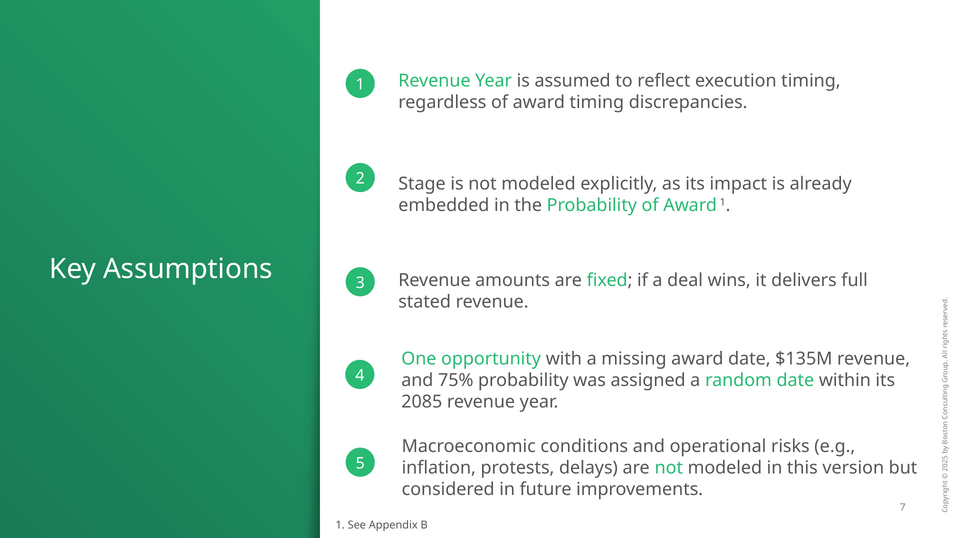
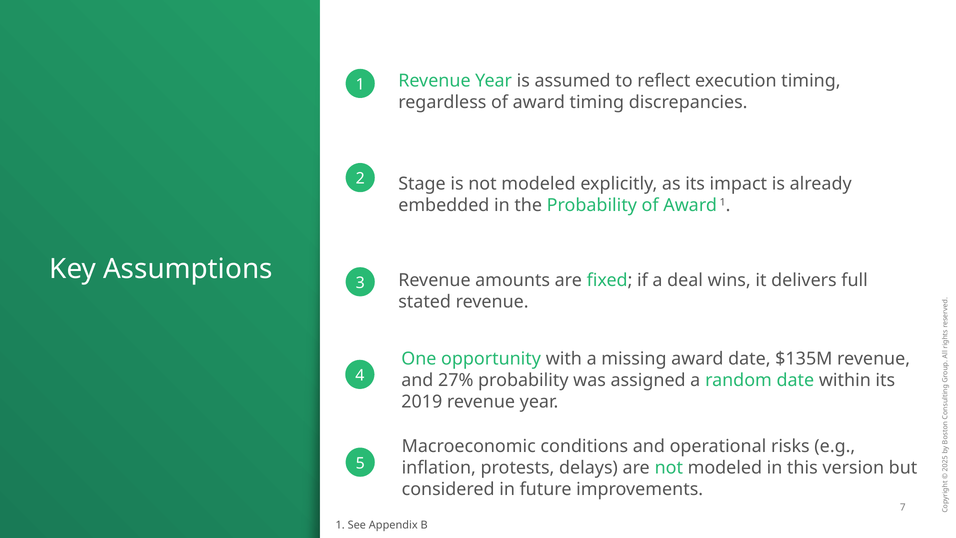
75%: 75% -> 27%
2085: 2085 -> 2019
